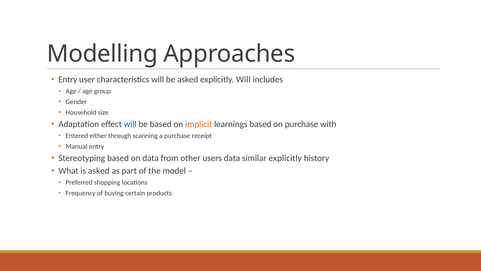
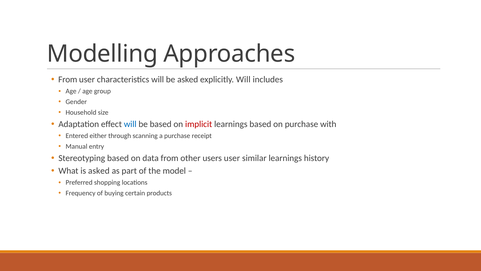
Entry at (68, 79): Entry -> From
implicit colour: orange -> red
users data: data -> user
similar explicitly: explicitly -> learnings
